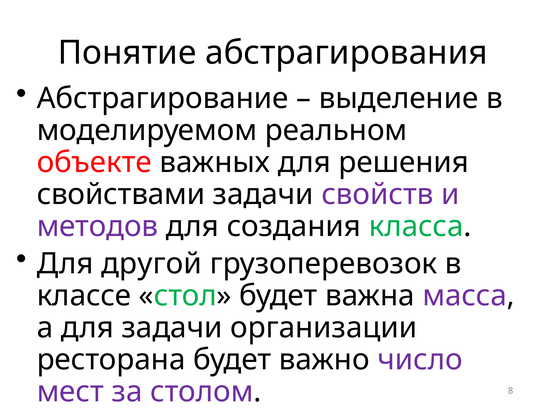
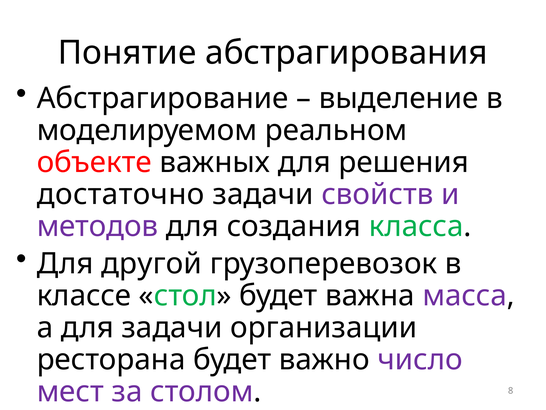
свойствами: свойствами -> достаточно
